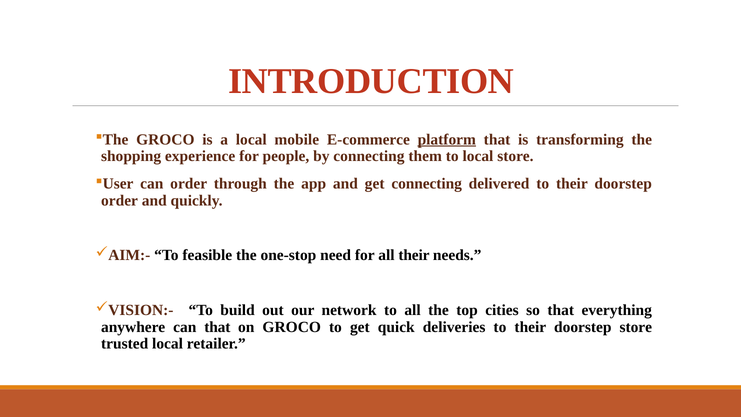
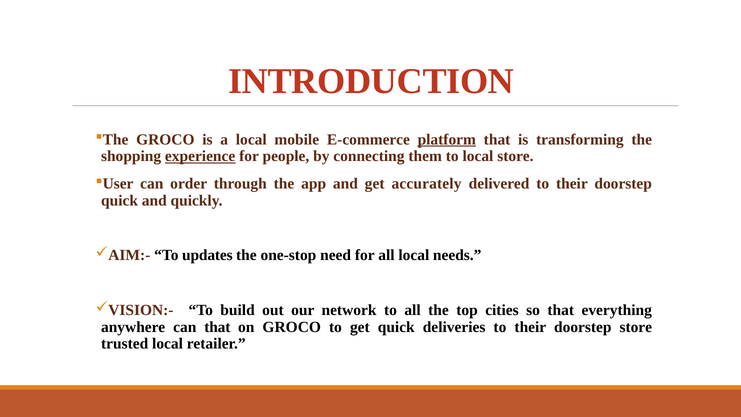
experience underline: none -> present
get connecting: connecting -> accurately
order at (120, 200): order -> quick
feasible: feasible -> updates
all their: their -> local
